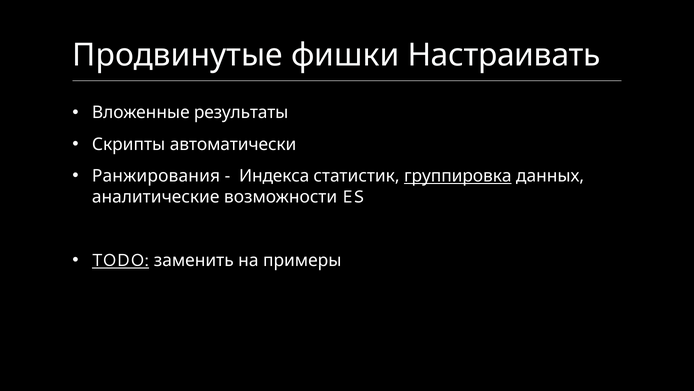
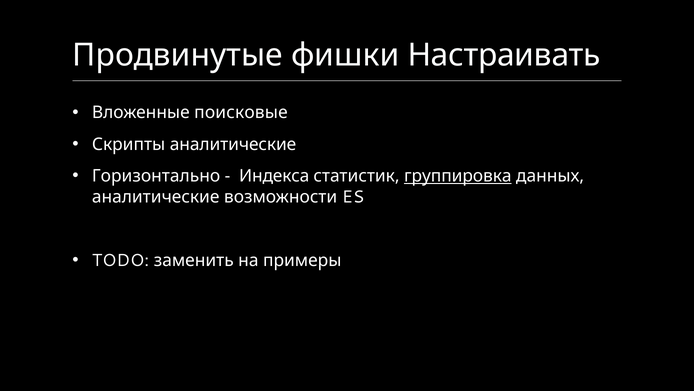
результаты: результаты -> поисковые
Скрипты автоматически: автоматически -> аналитические
Ранжирования: Ранжирования -> Горизонтально
TODO underline: present -> none
